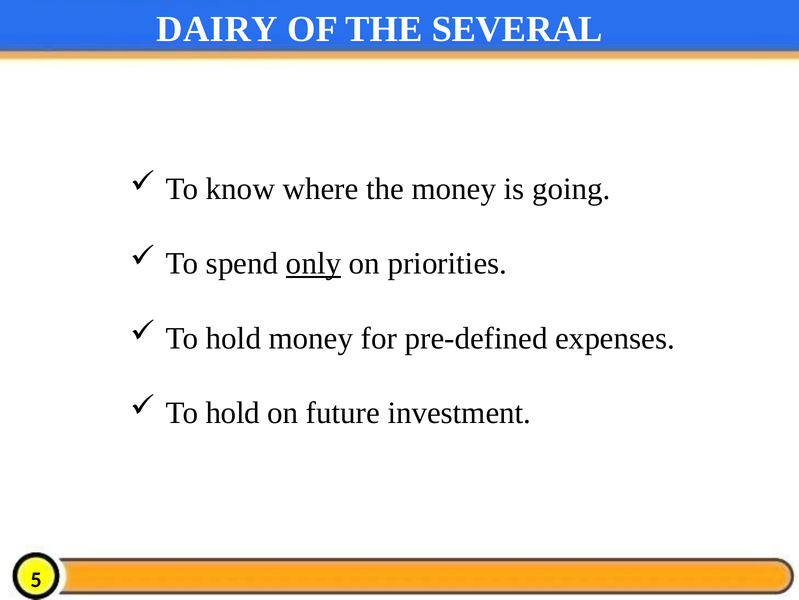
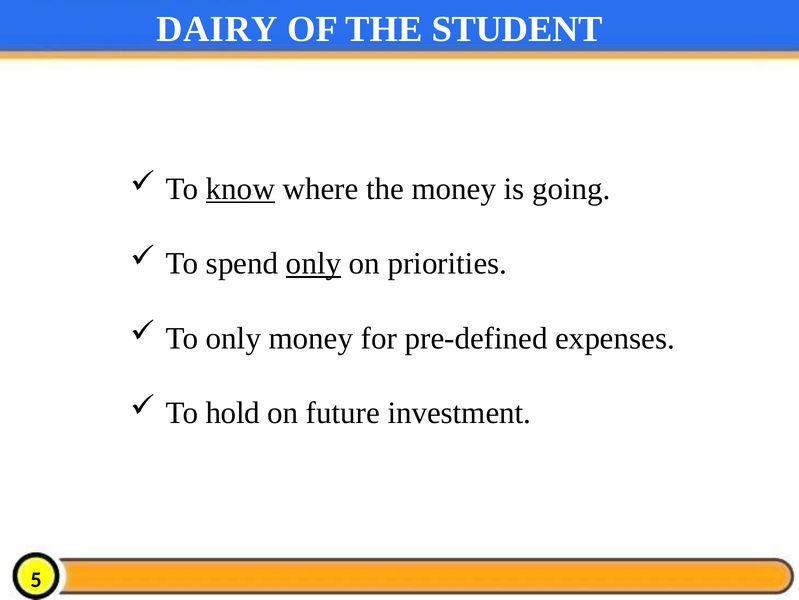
SEVERAL: SEVERAL -> STUDENT
know underline: none -> present
hold at (234, 338): hold -> only
